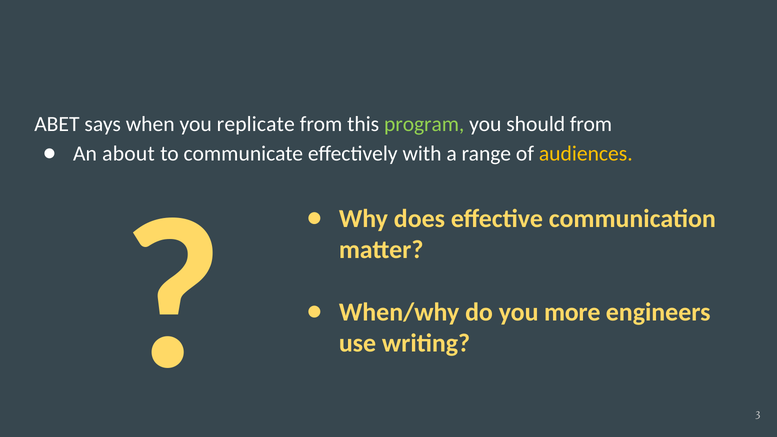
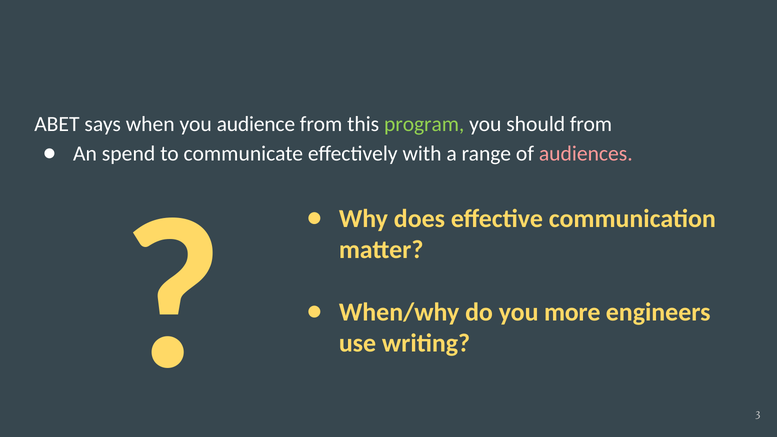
replicate: replicate -> audience
about: about -> spend
audiences colour: yellow -> pink
